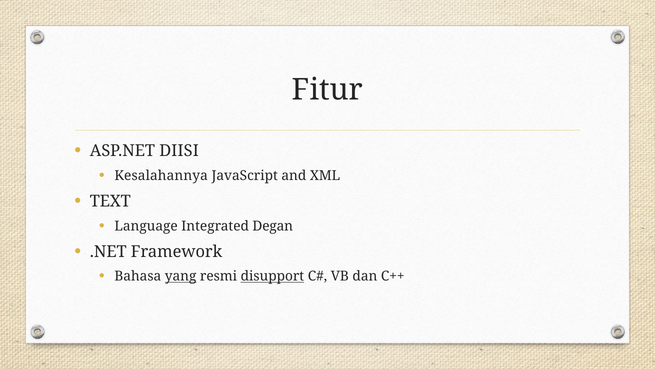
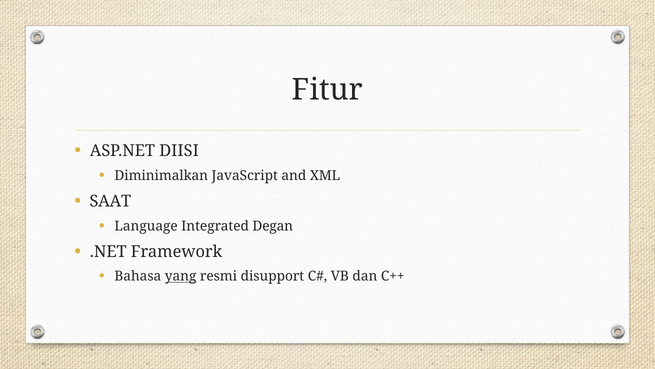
Kesalahannya: Kesalahannya -> Diminimalkan
TEXT: TEXT -> SAAT
disupport underline: present -> none
